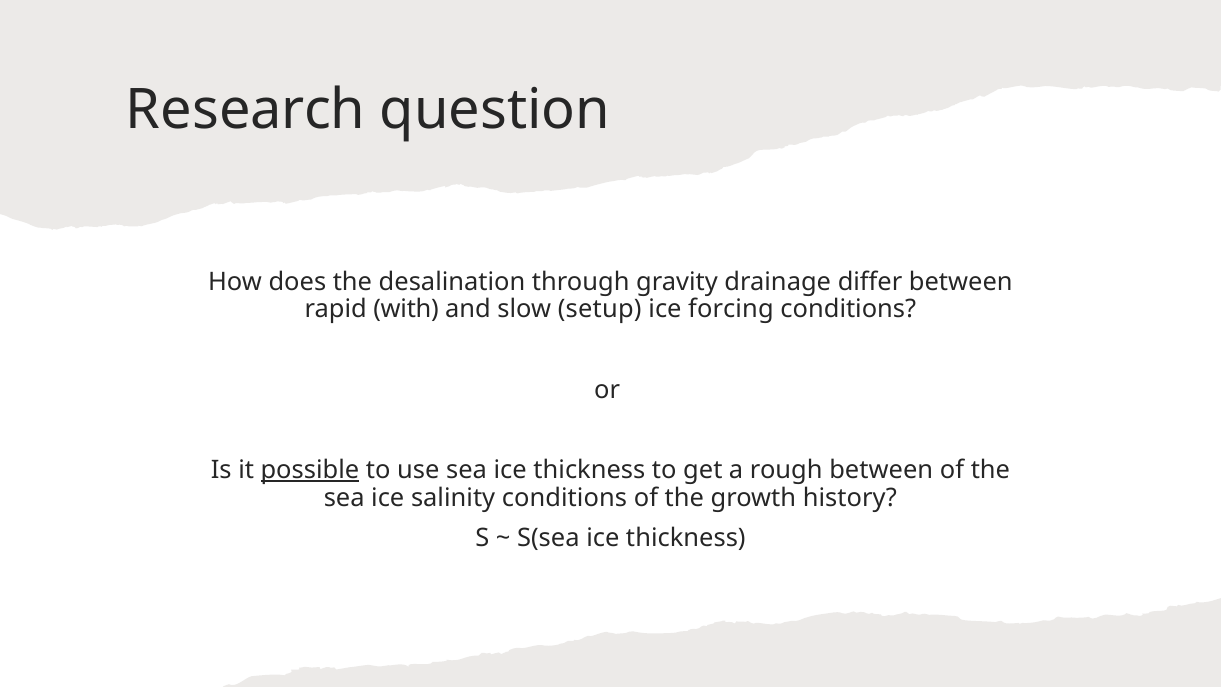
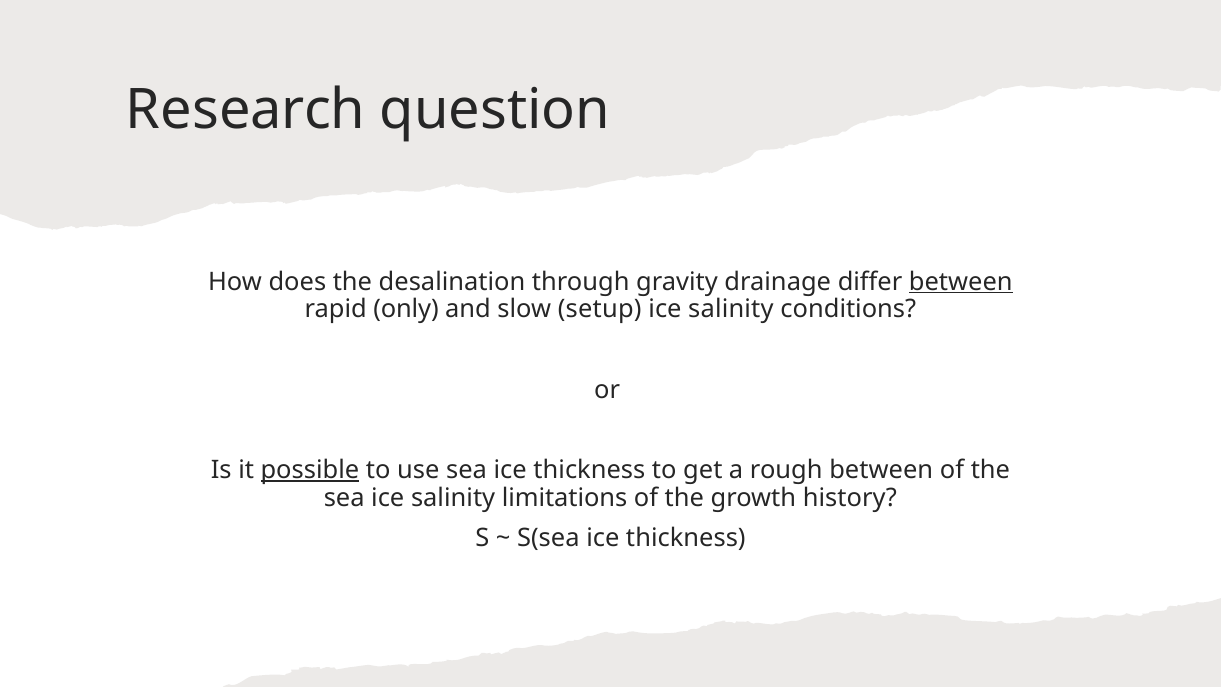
between at (961, 282) underline: none -> present
with: with -> only
forcing at (731, 309): forcing -> salinity
salinity conditions: conditions -> limitations
